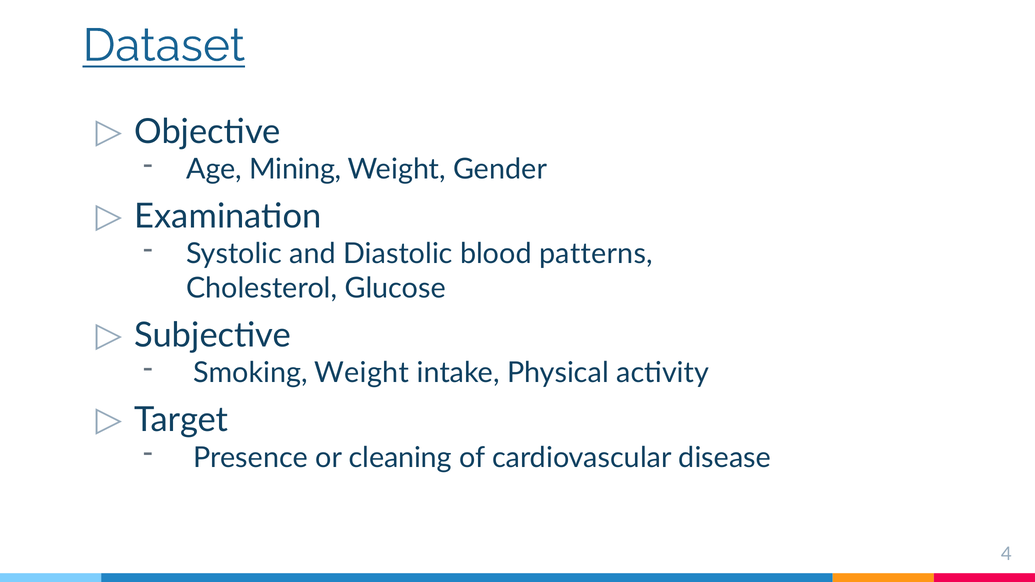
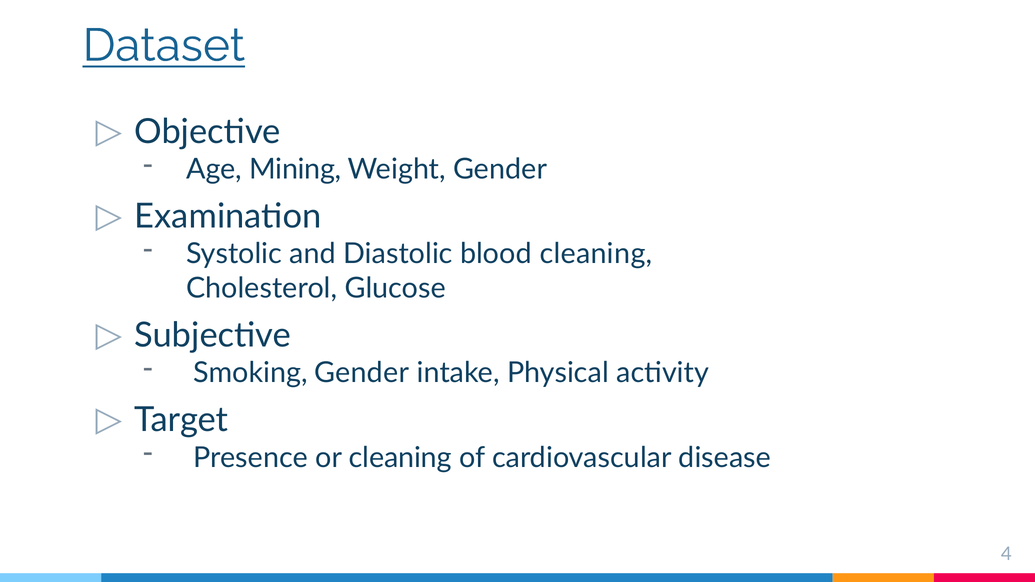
blood patterns: patterns -> cleaning
Smoking Weight: Weight -> Gender
